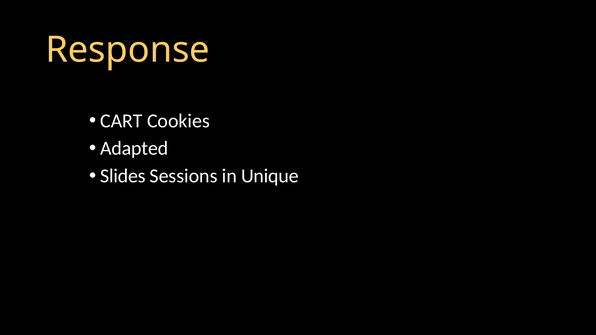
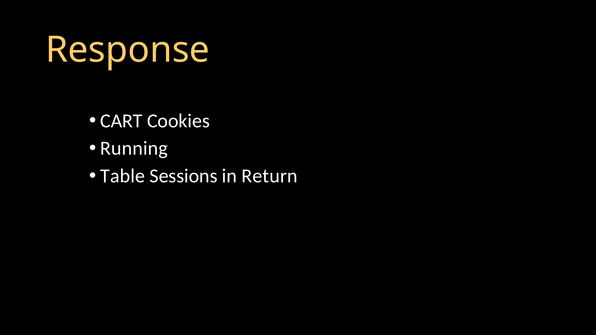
Adapted: Adapted -> Running
Slides: Slides -> Table
Unique: Unique -> Return
